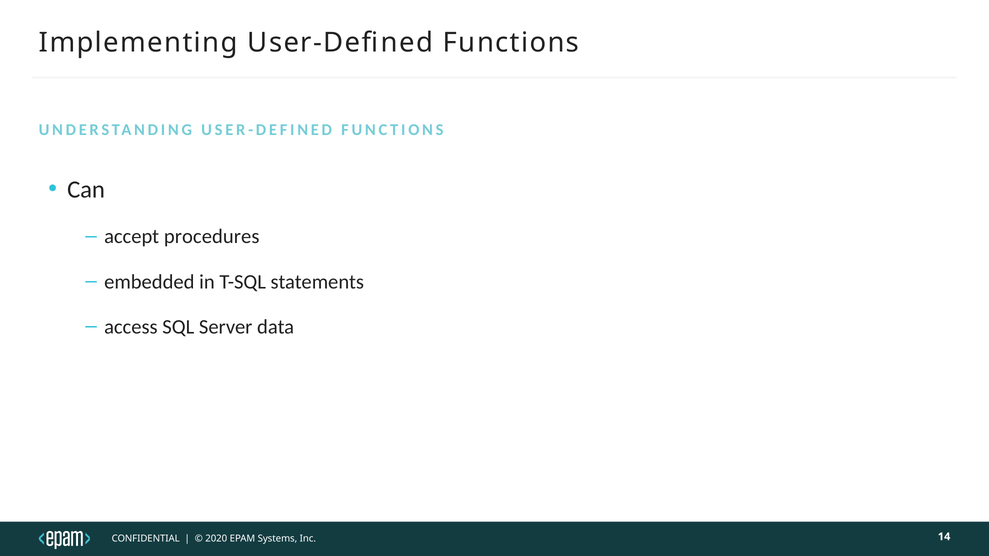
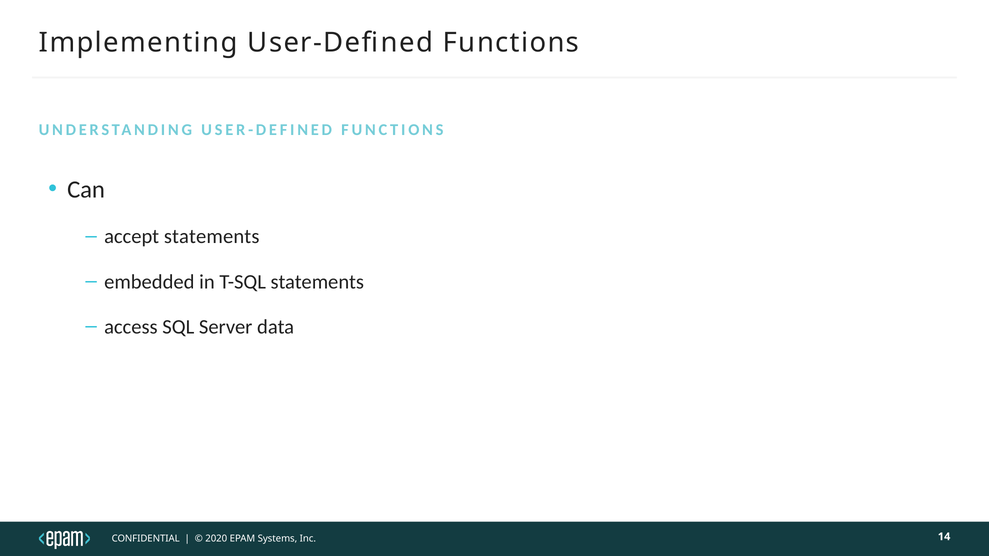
accept procedures: procedures -> statements
